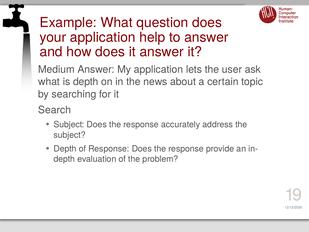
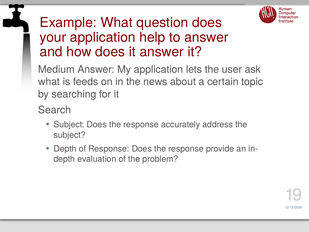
is depth: depth -> feeds
